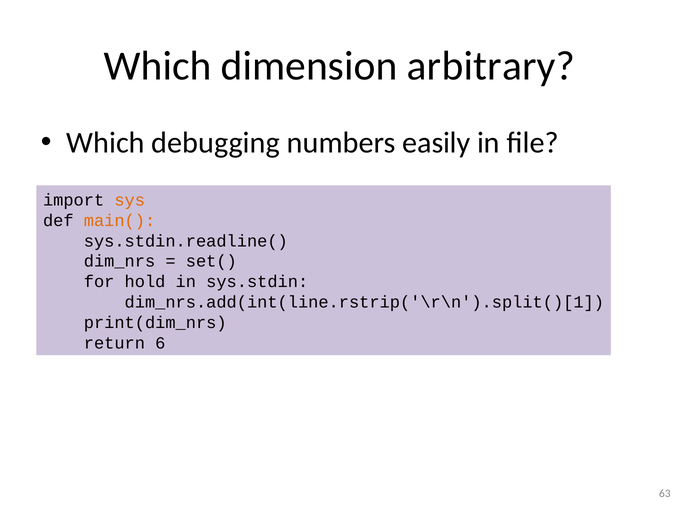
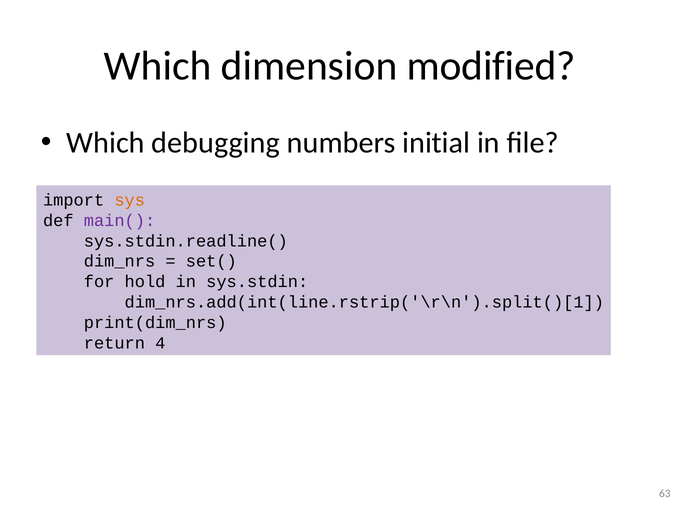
arbitrary: arbitrary -> modified
easily: easily -> initial
main( colour: orange -> purple
6: 6 -> 4
